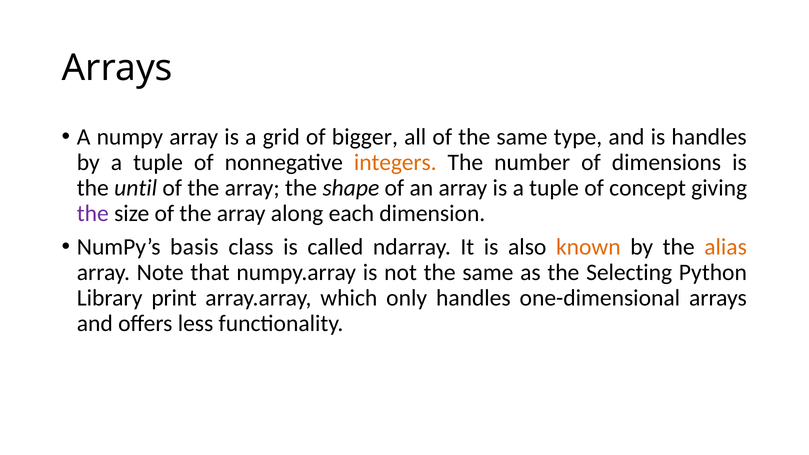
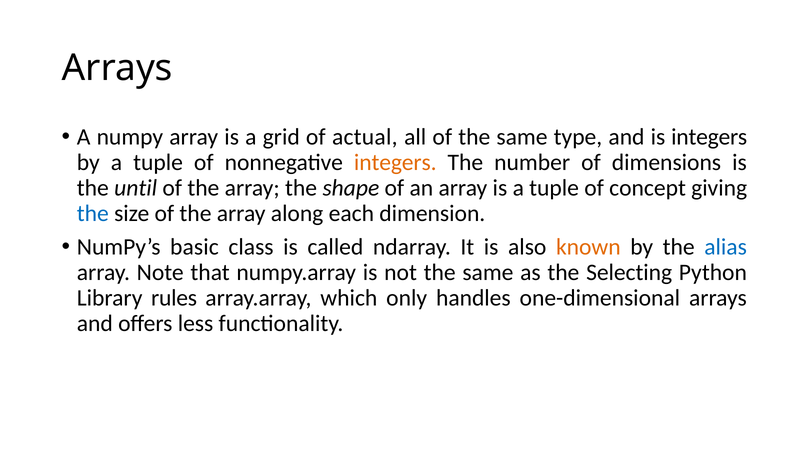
bigger: bigger -> actual
is handles: handles -> integers
the at (93, 213) colour: purple -> blue
basis: basis -> basic
alias colour: orange -> blue
print: print -> rules
